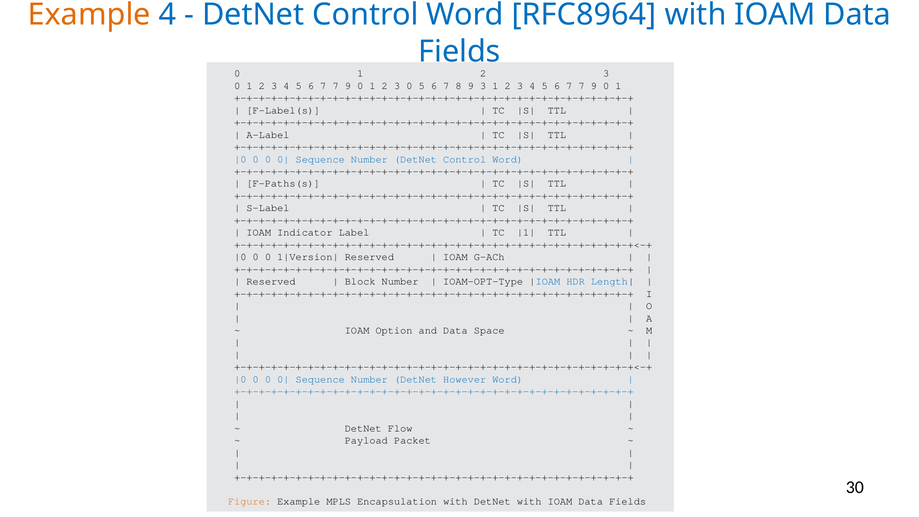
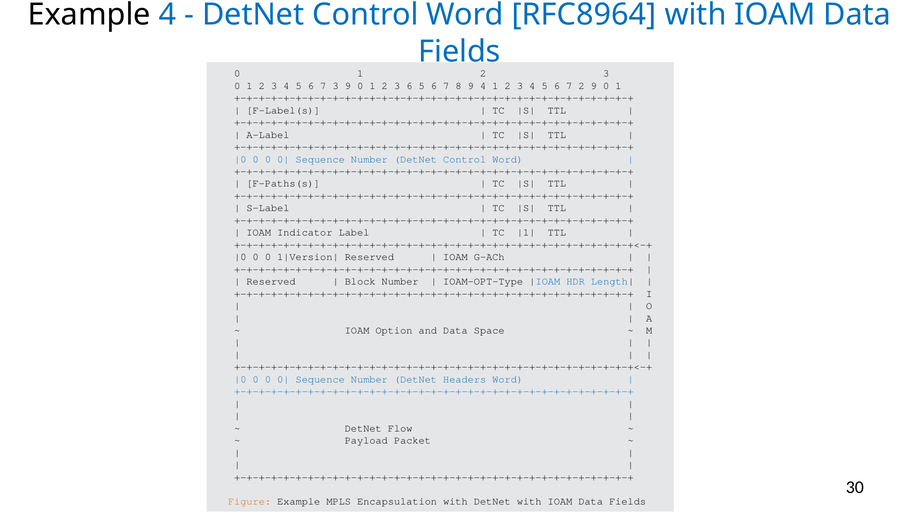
Example at (89, 15) colour: orange -> black
7 at (336, 86): 7 -> 3
0 at (409, 86): 0 -> 6
9 3: 3 -> 4
7 at (581, 86): 7 -> 2
However: However -> Headers
